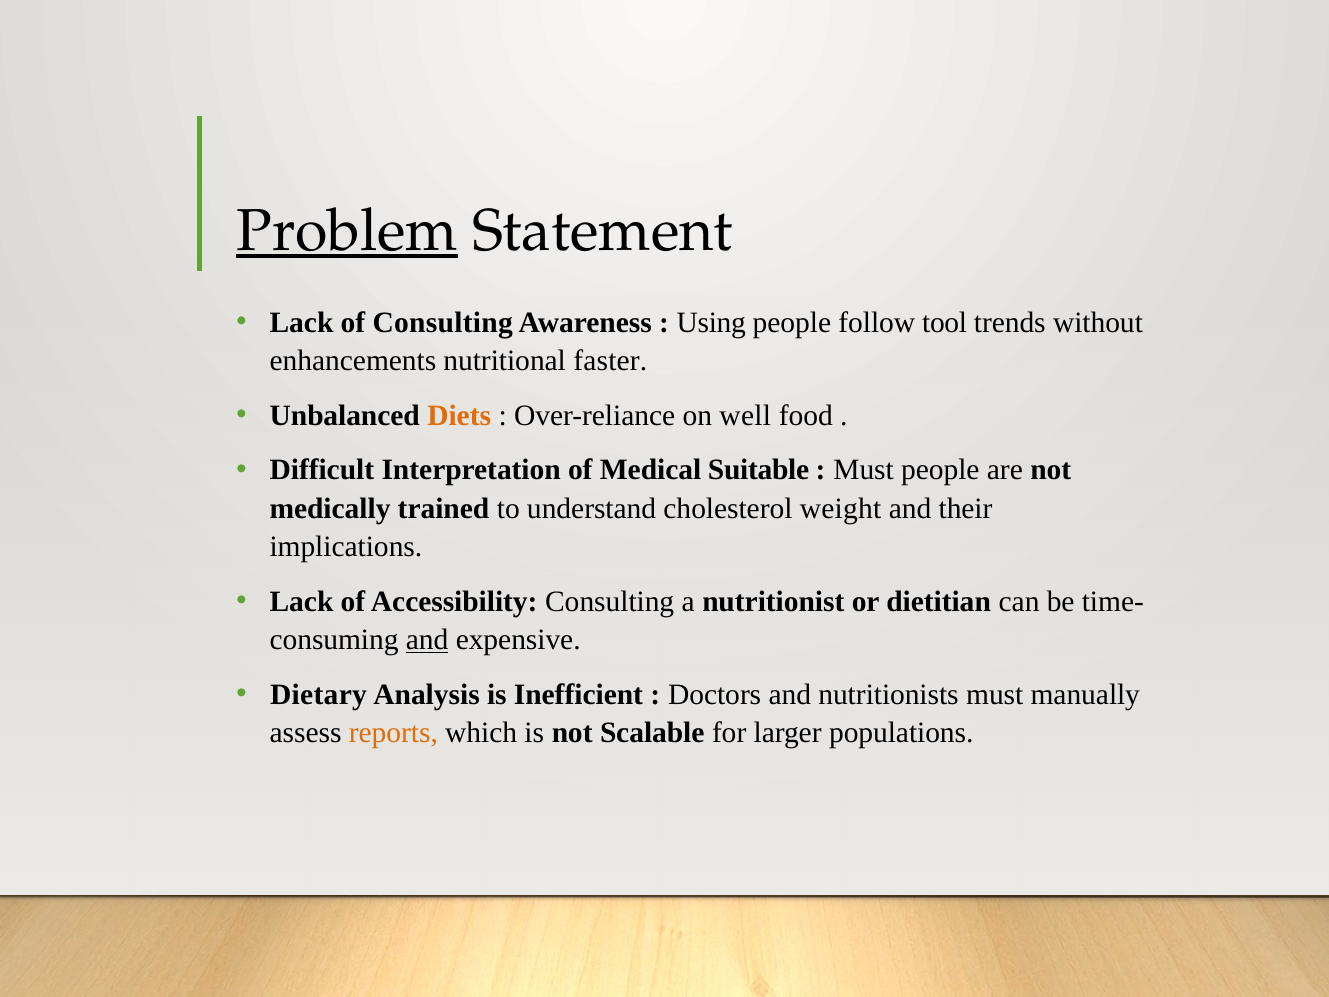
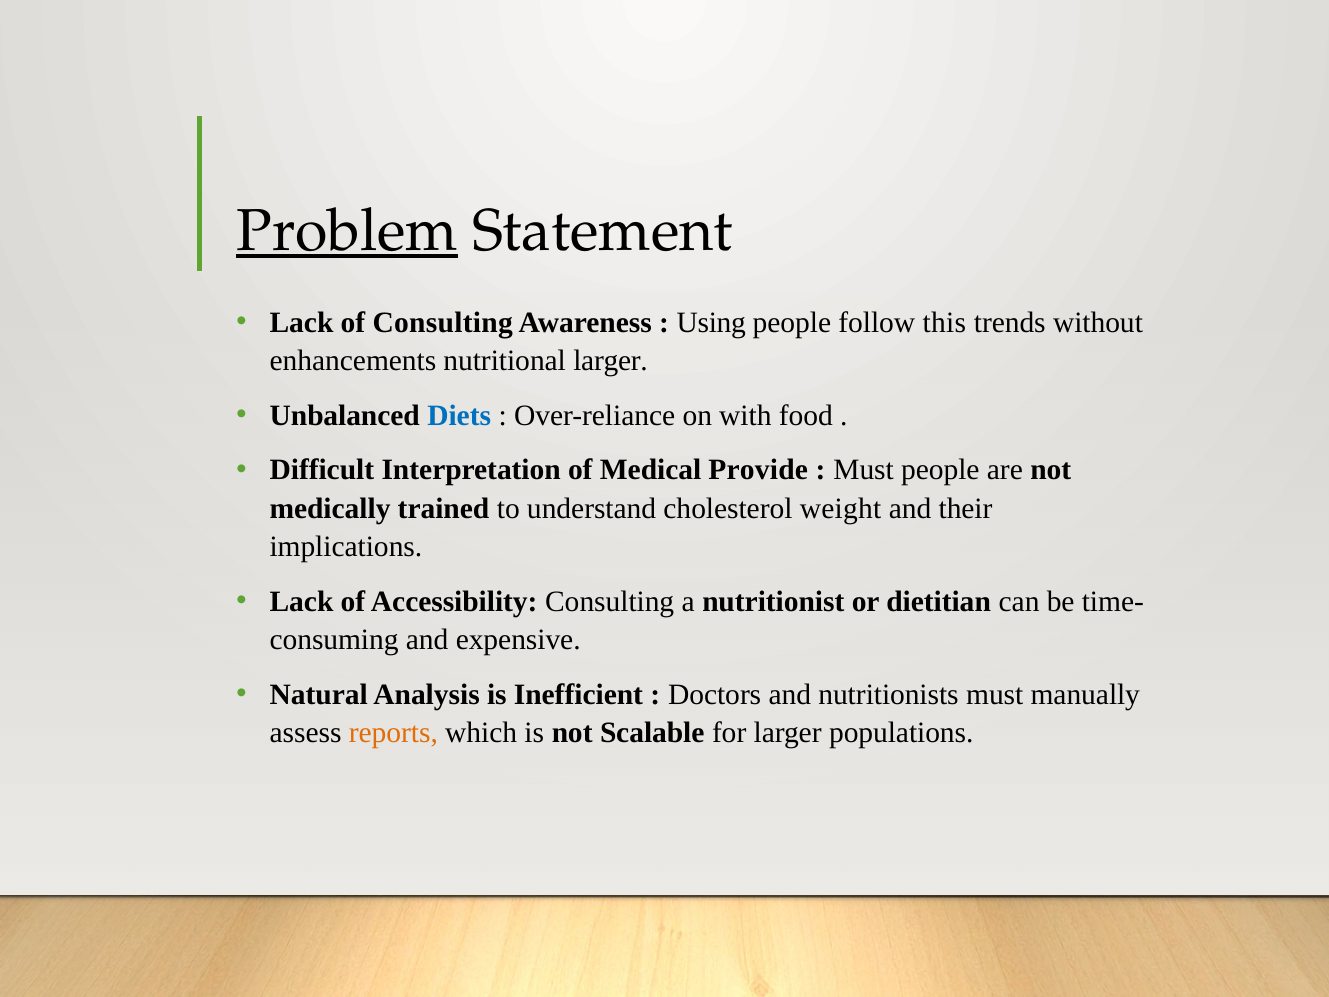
tool: tool -> this
nutritional faster: faster -> larger
Diets colour: orange -> blue
well: well -> with
Suitable: Suitable -> Provide
and at (427, 640) underline: present -> none
Dietary: Dietary -> Natural
